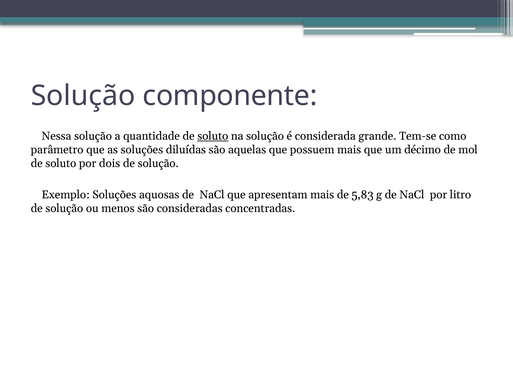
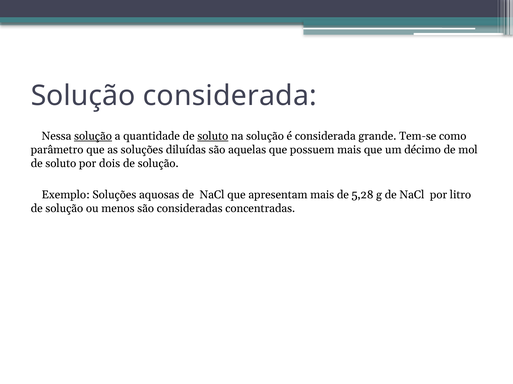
Solução componente: componente -> considerada
solução at (93, 136) underline: none -> present
5,83: 5,83 -> 5,28
